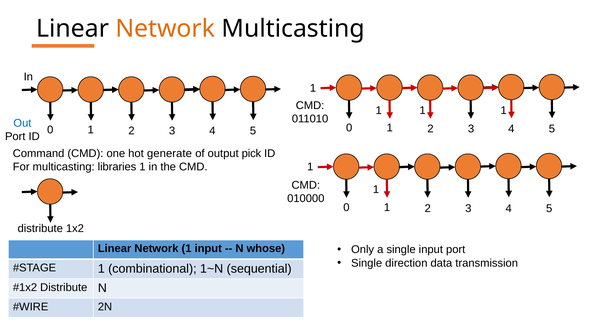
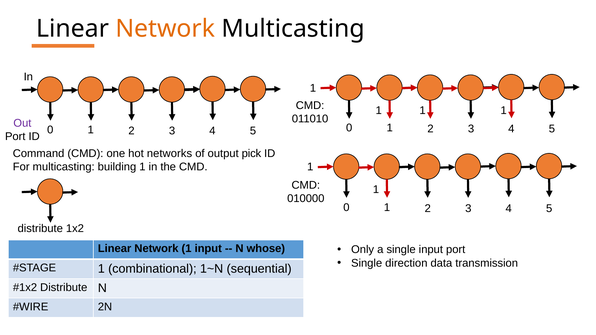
Out colour: blue -> purple
generate: generate -> networks
libraries: libraries -> building
